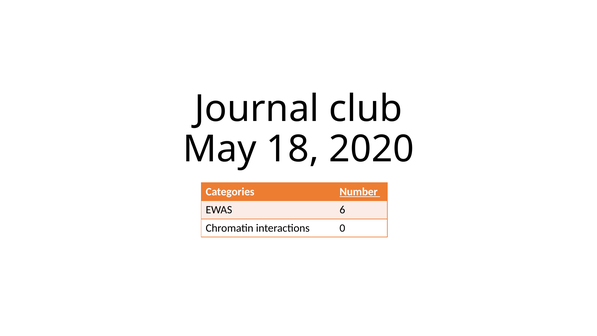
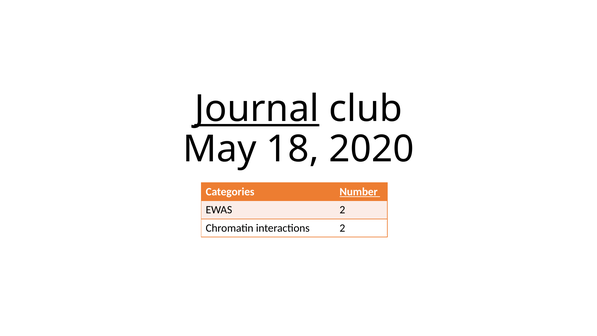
Journal underline: none -> present
EWAS​ 6: 6 -> 2
0 at (342, 228): 0 -> 2
